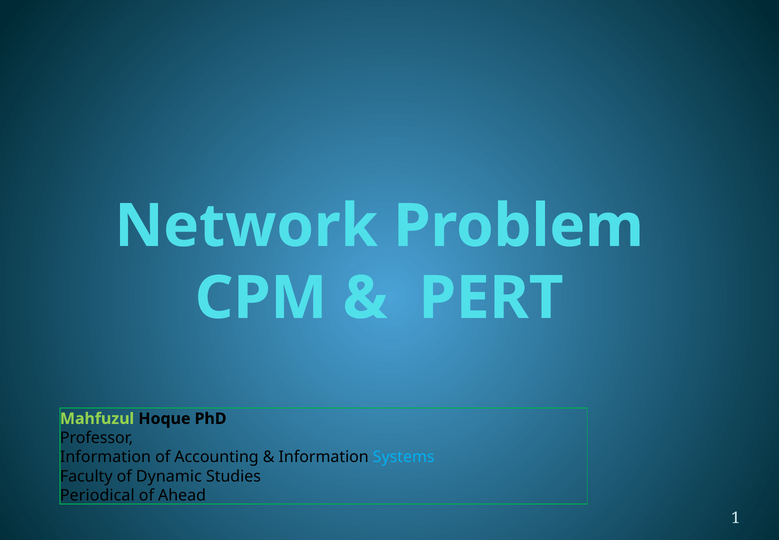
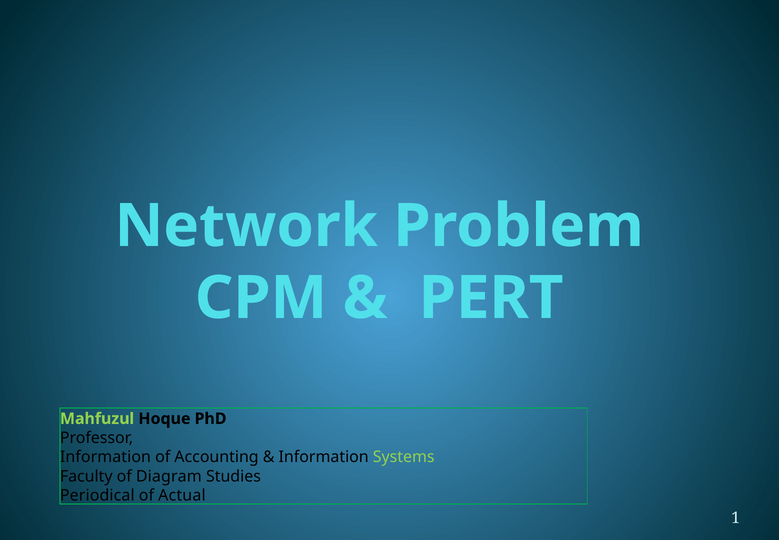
Systems colour: light blue -> light green
Dynamic: Dynamic -> Diagram
Ahead: Ahead -> Actual
